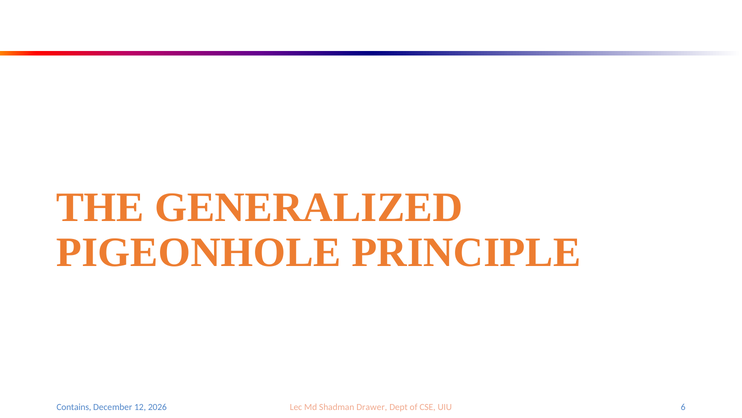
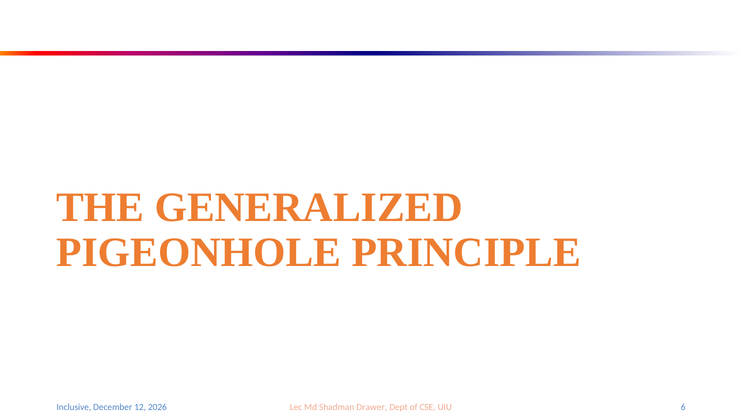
Contains: Contains -> Inclusive
